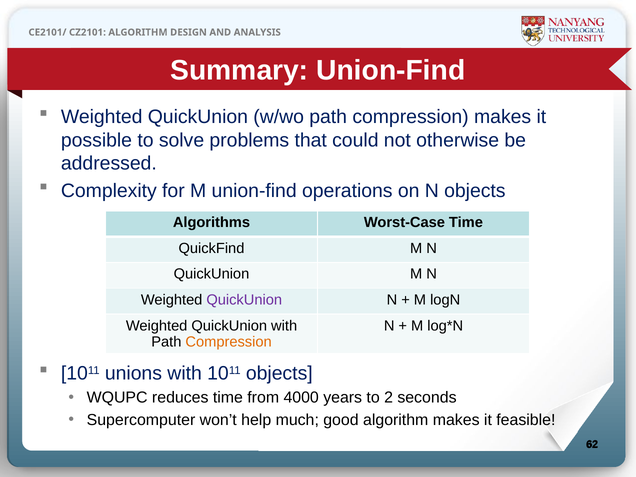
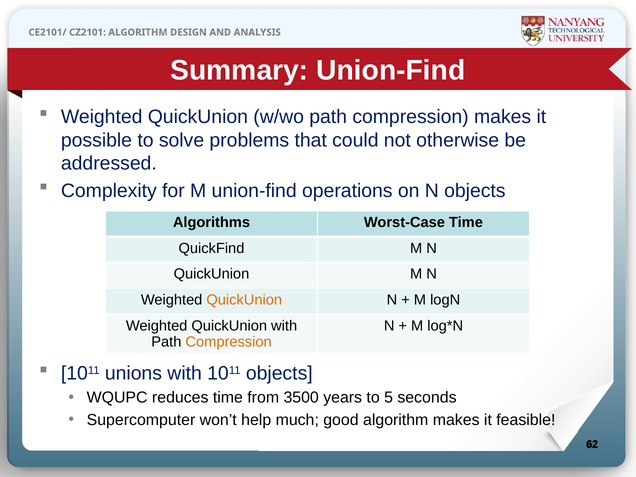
QuickUnion at (244, 300) colour: purple -> orange
4000: 4000 -> 3500
2: 2 -> 5
